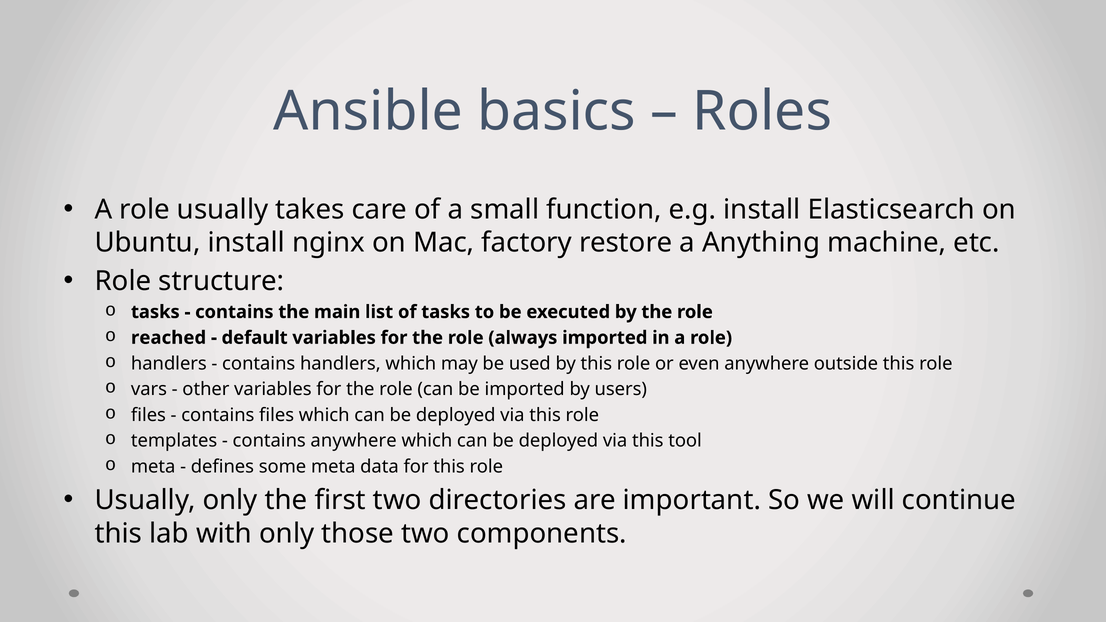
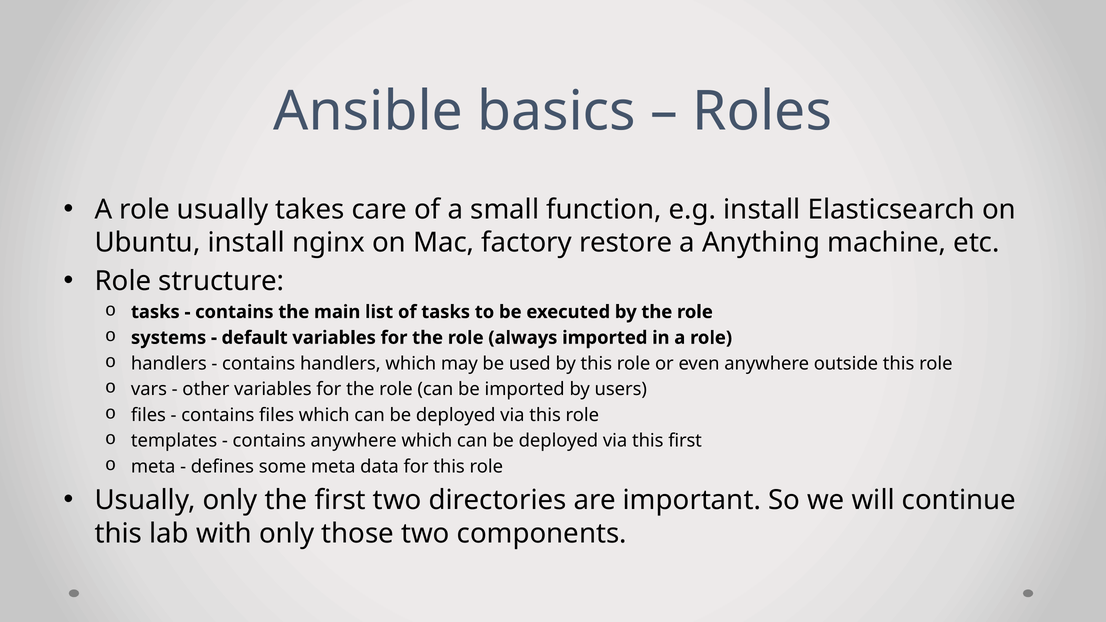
reached: reached -> systems
this tool: tool -> first
